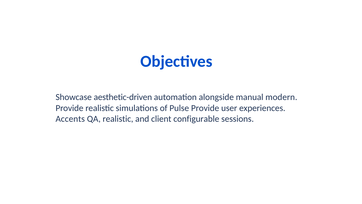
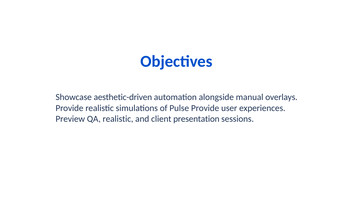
modern: modern -> overlays
Accents: Accents -> Preview
configurable: configurable -> presentation
